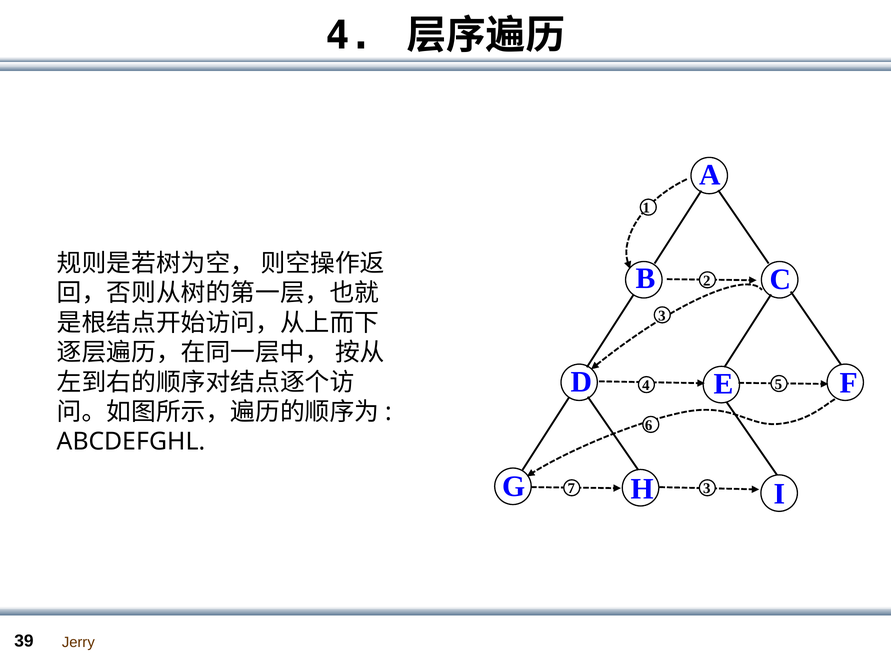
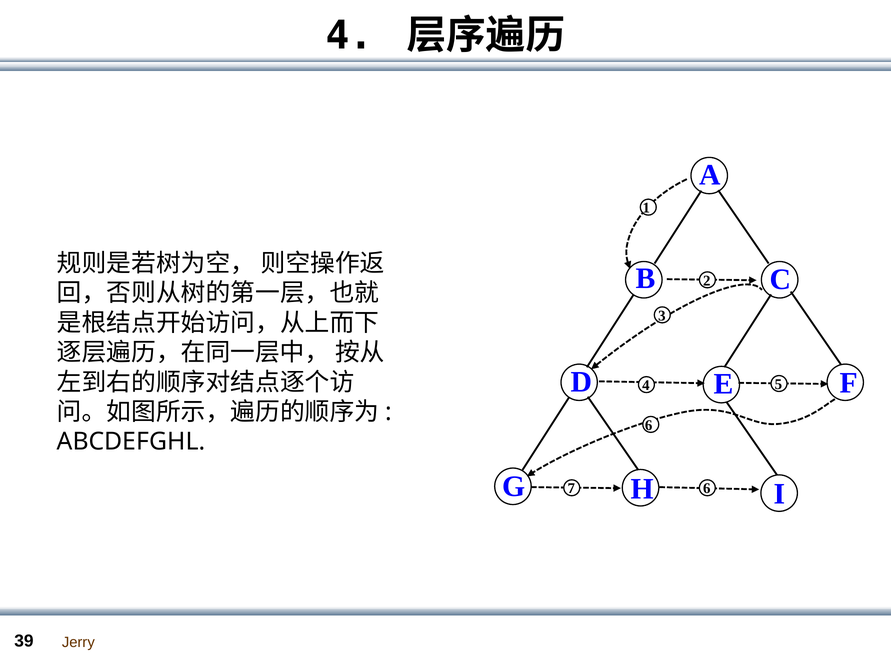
7 3: 3 -> 6
